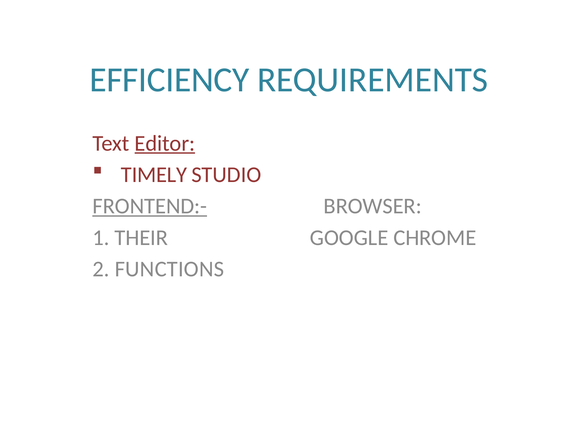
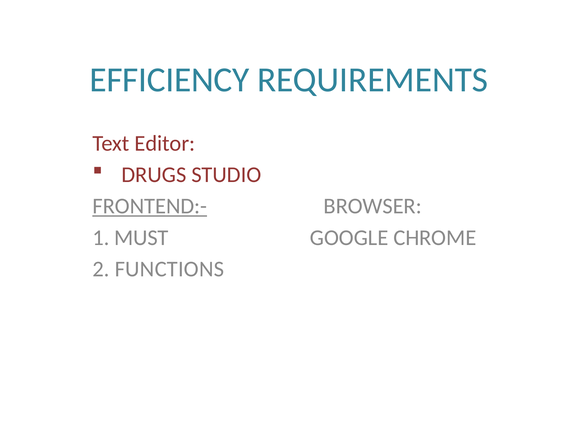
Editor underline: present -> none
TIMELY: TIMELY -> DRUGS
THEIR: THEIR -> MUST
